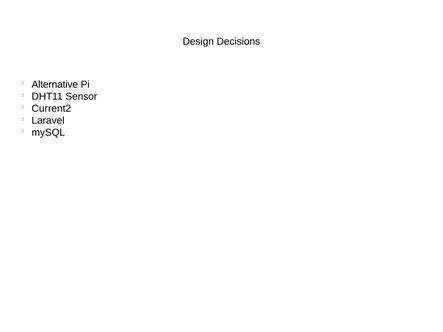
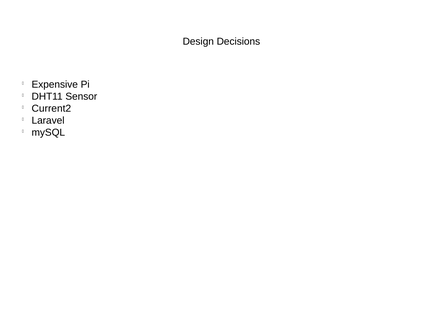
Alternative: Alternative -> Expensive
